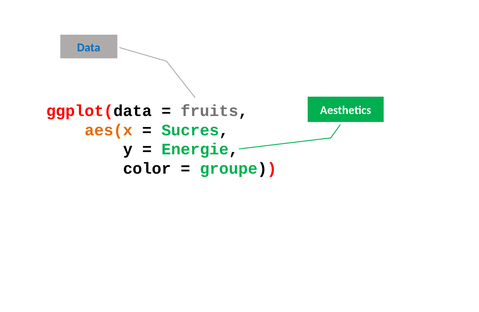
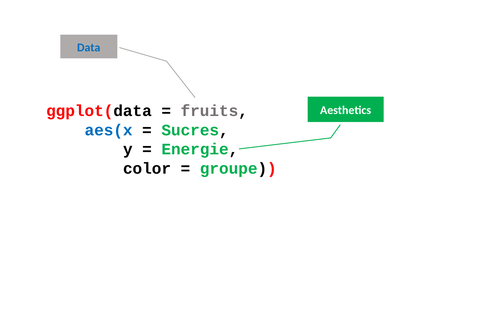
aes(x colour: orange -> blue
